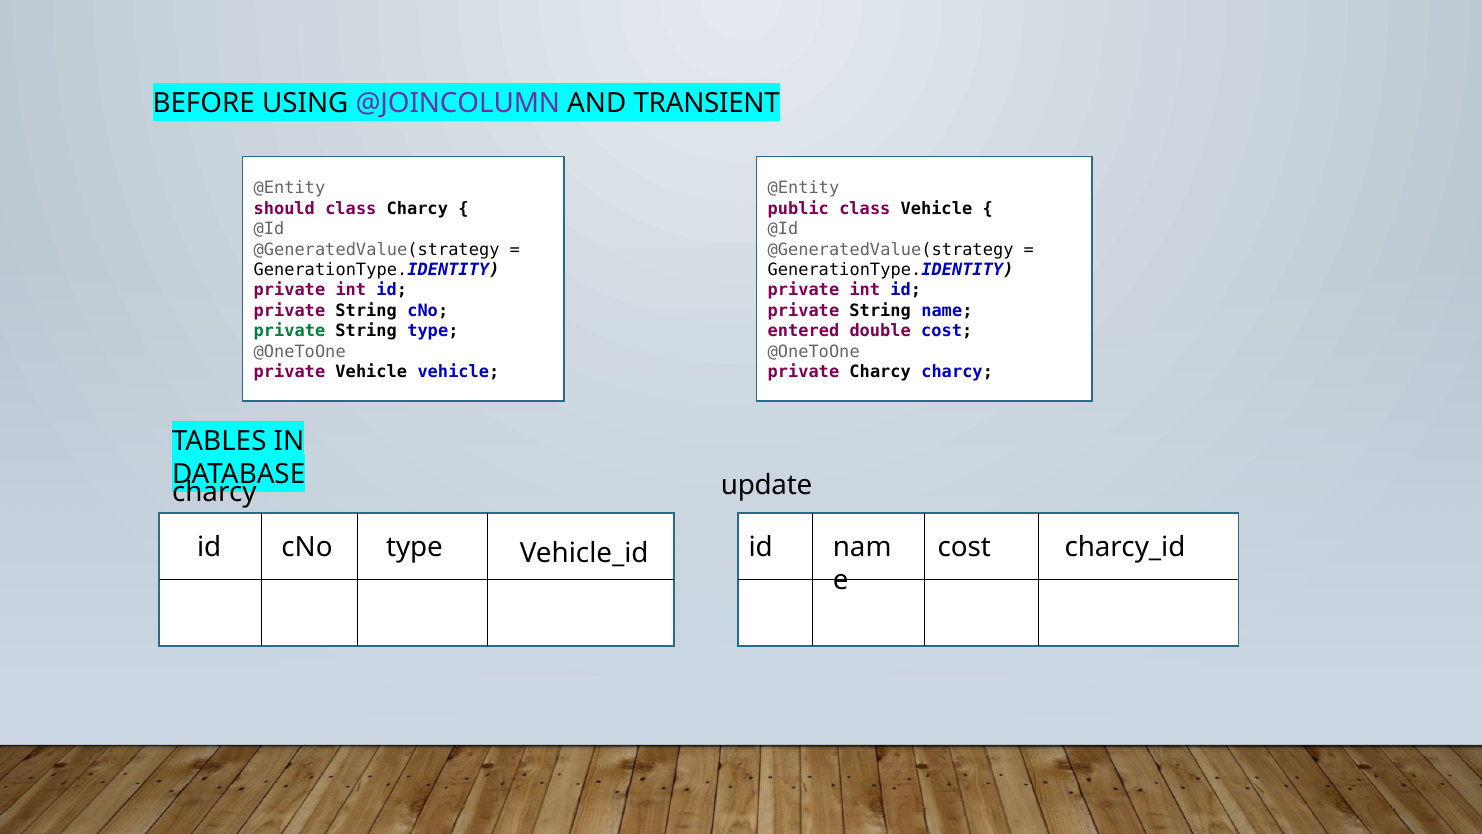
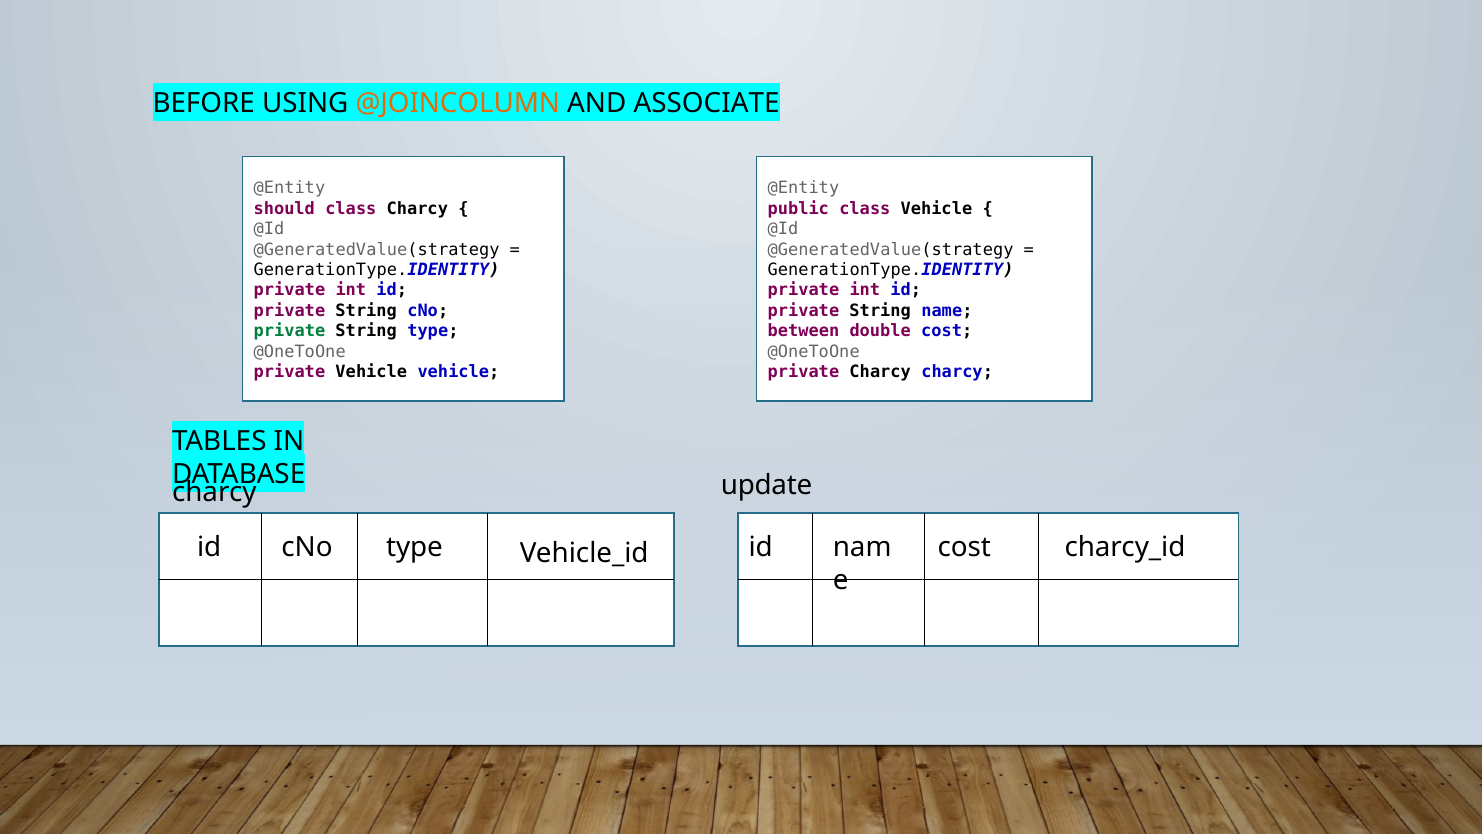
@JOINCOLUMN colour: purple -> orange
TRANSIENT: TRANSIENT -> ASSOCIATE
entered: entered -> between
